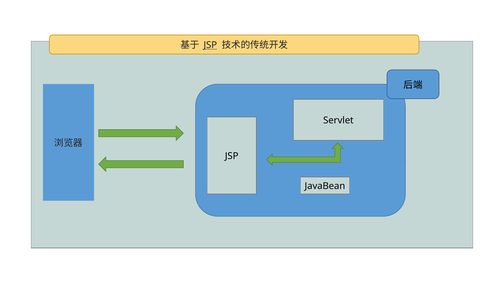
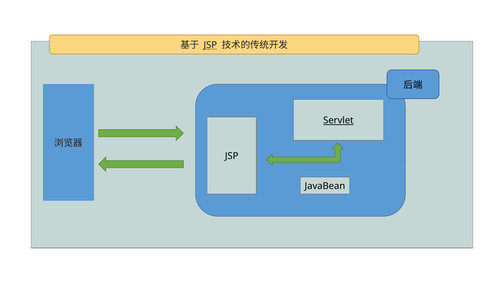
Servlet underline: none -> present
